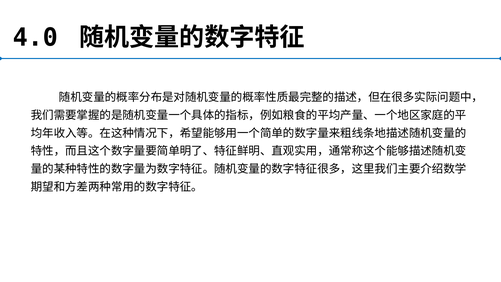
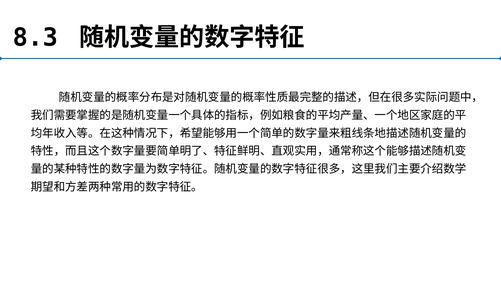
4.0: 4.0 -> 8.3
